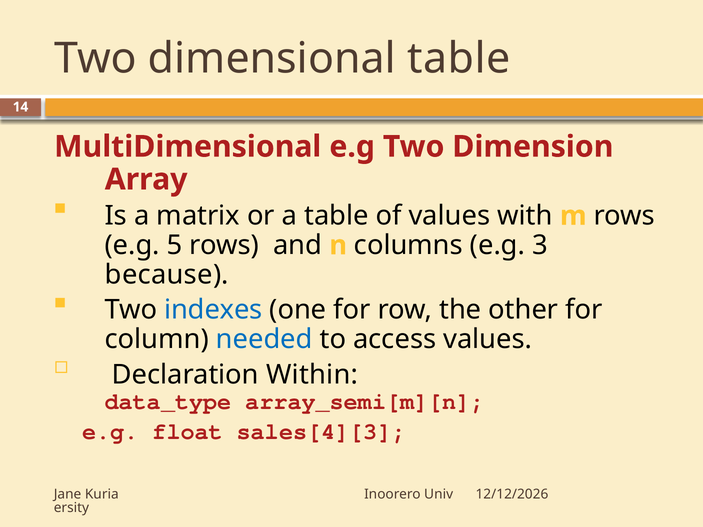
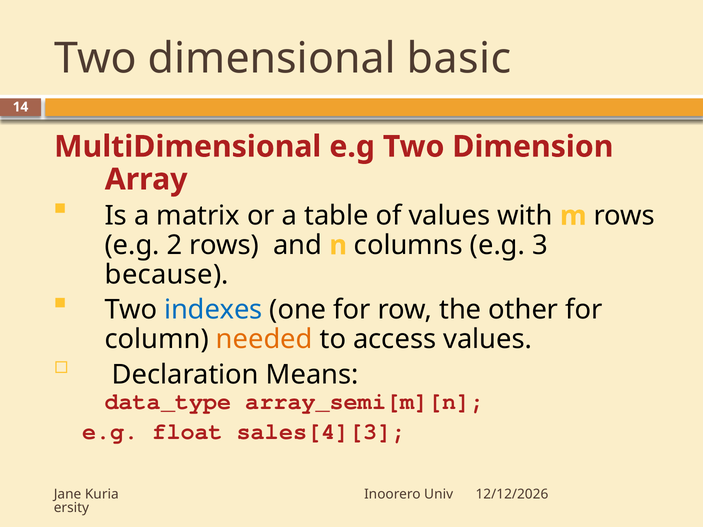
dimensional table: table -> basic
5: 5 -> 2
needed colour: blue -> orange
Within: Within -> Means
